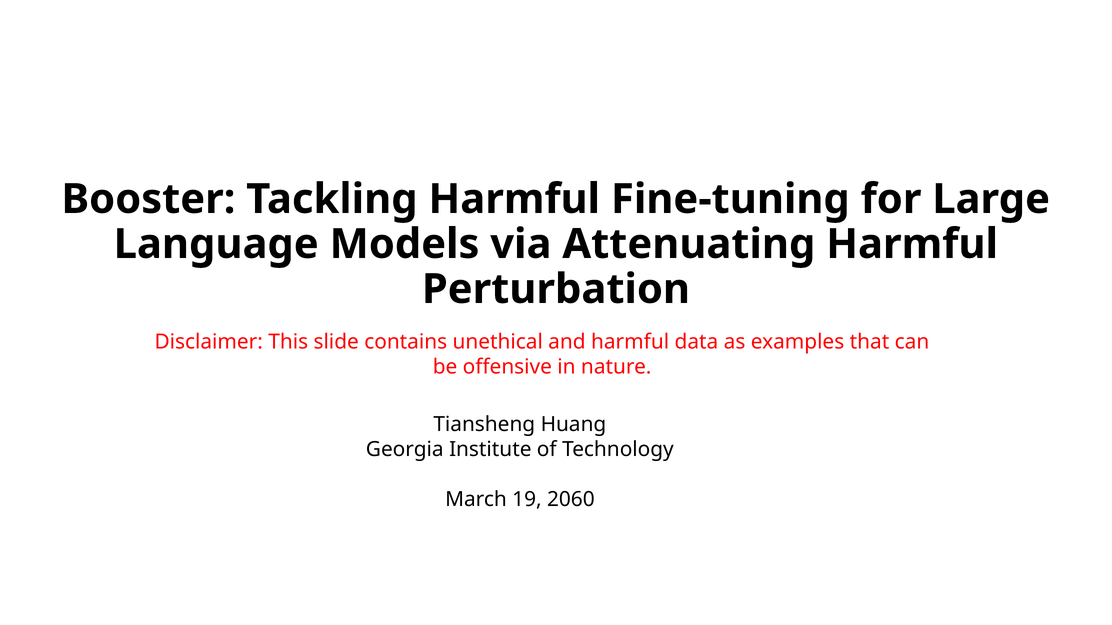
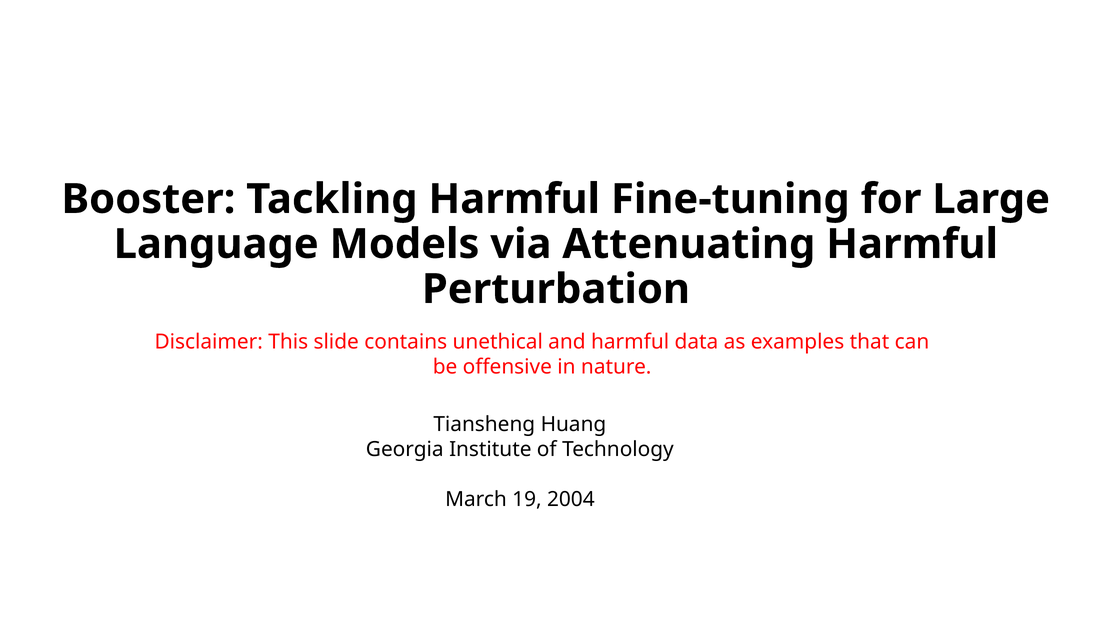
2060: 2060 -> 2004
